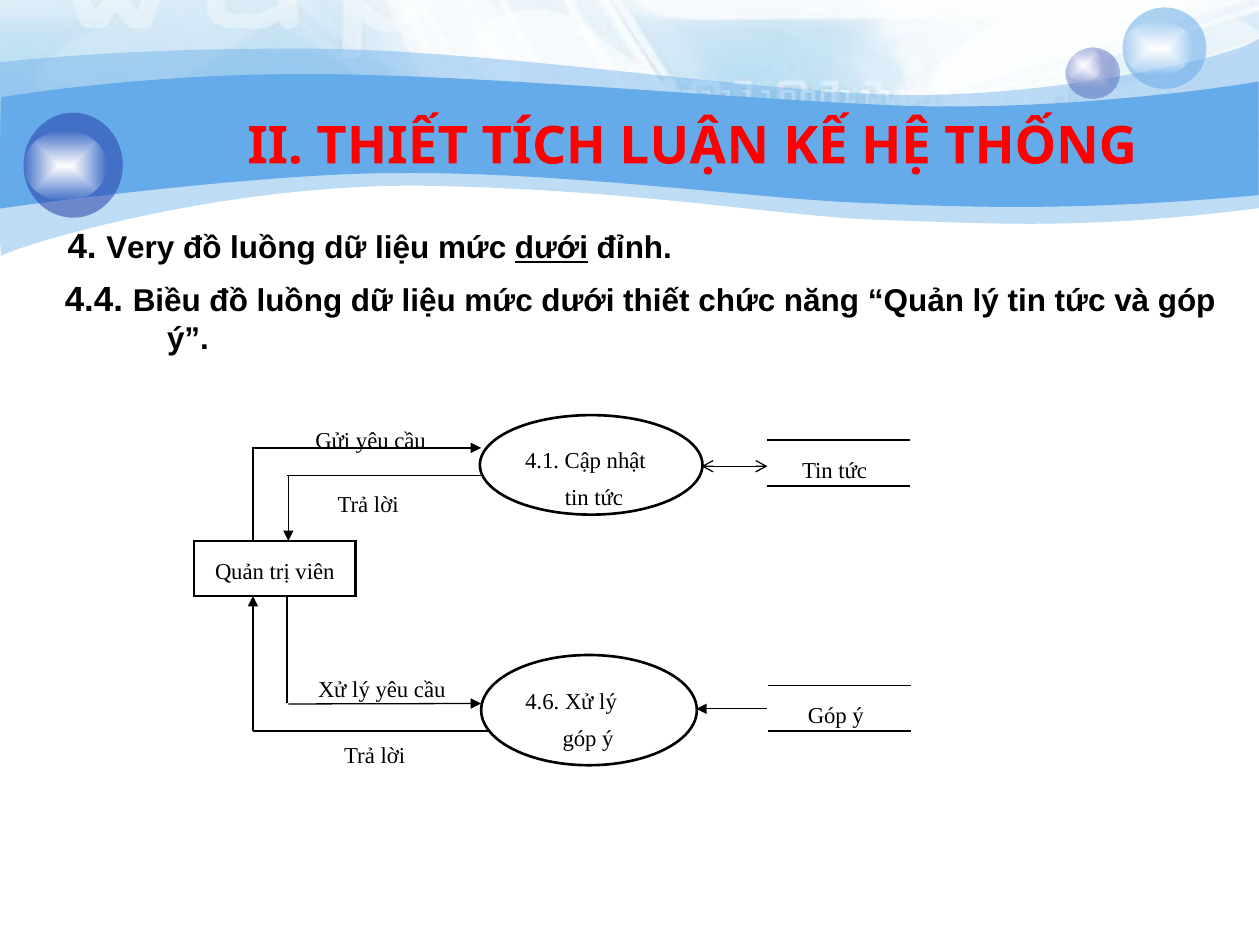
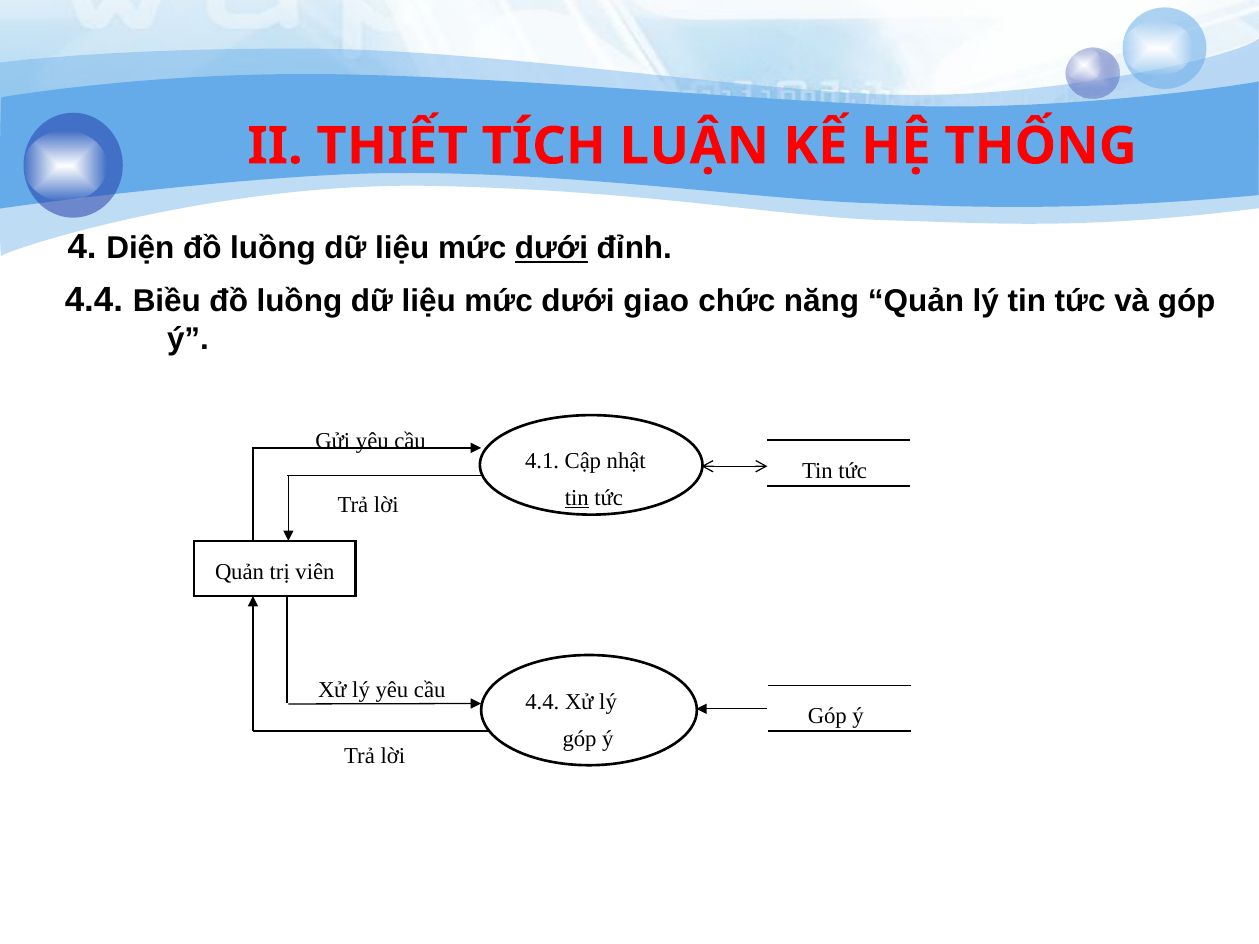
Very: Very -> Diện
dưới thiết: thiết -> giao
tin at (577, 498) underline: none -> present
4.6 at (542, 702): 4.6 -> 4.4
